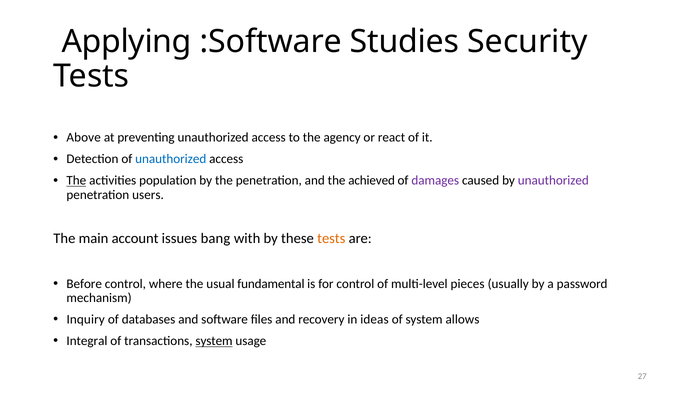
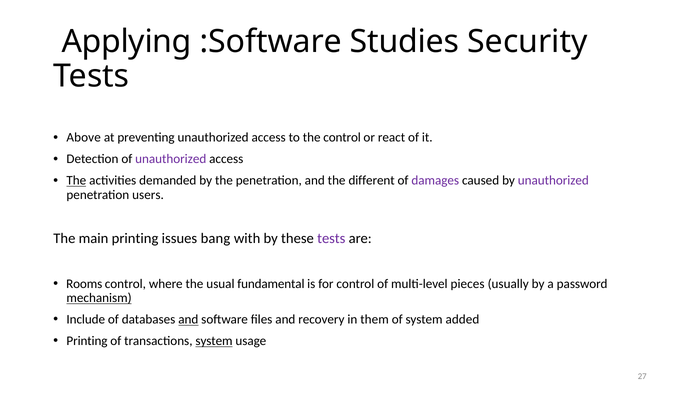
the agency: agency -> control
unauthorized at (171, 159) colour: blue -> purple
population: population -> demanded
achieved: achieved -> different
main account: account -> printing
tests at (331, 238) colour: orange -> purple
Before: Before -> Rooms
mechanism underline: none -> present
Inquiry: Inquiry -> Include
and at (188, 319) underline: none -> present
ideas: ideas -> them
allows: allows -> added
Integral at (87, 341): Integral -> Printing
